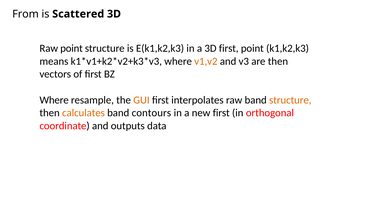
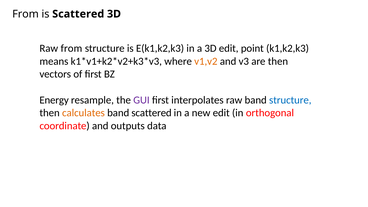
Raw point: point -> from
3D first: first -> edit
Where at (54, 100): Where -> Energy
GUI colour: orange -> purple
structure at (290, 100) colour: orange -> blue
band contours: contours -> scattered
new first: first -> edit
